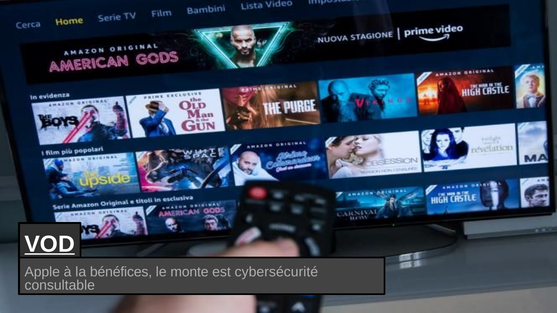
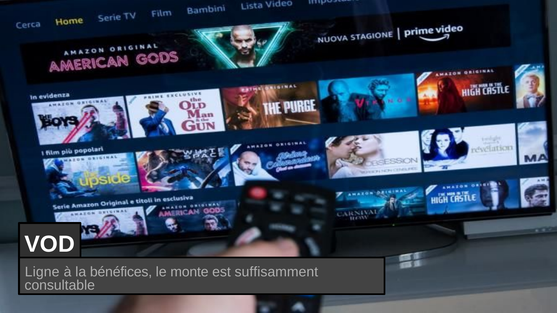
VOD underline: present -> none
Apple: Apple -> Ligne
cybersécurité: cybersécurité -> suffisamment
